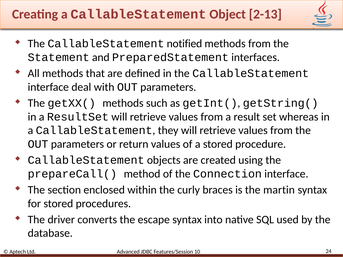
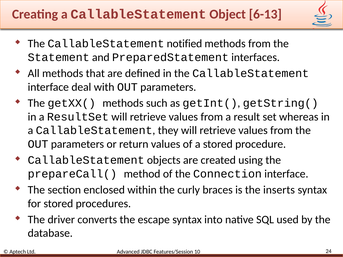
2-13: 2-13 -> 6-13
martin: martin -> inserts
